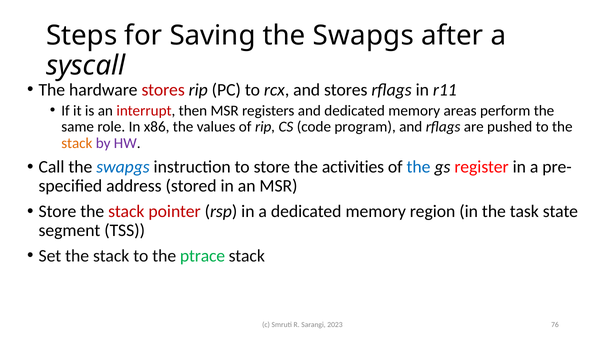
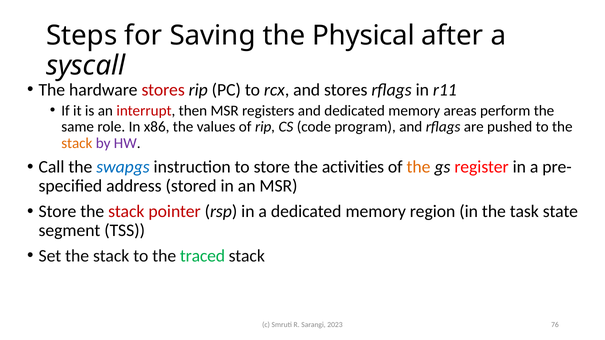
Saving the Swapgs: Swapgs -> Physical
the at (419, 167) colour: blue -> orange
ptrace: ptrace -> traced
